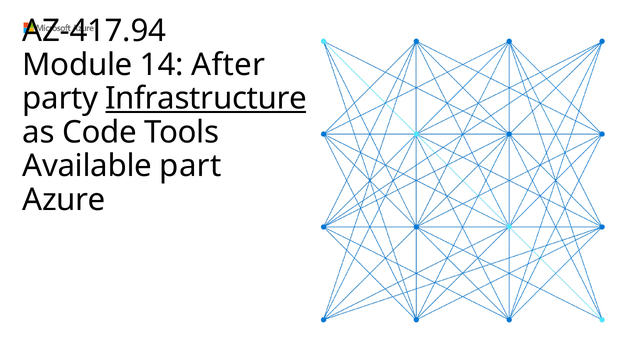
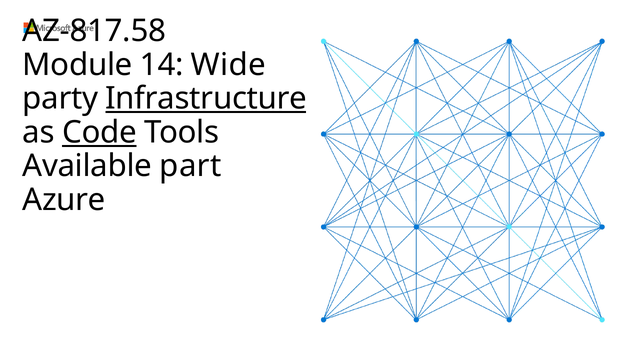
AZ-417.94: AZ-417.94 -> AZ-817.58
After: After -> Wide
Code underline: none -> present
